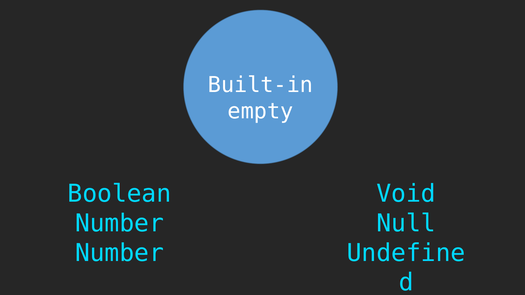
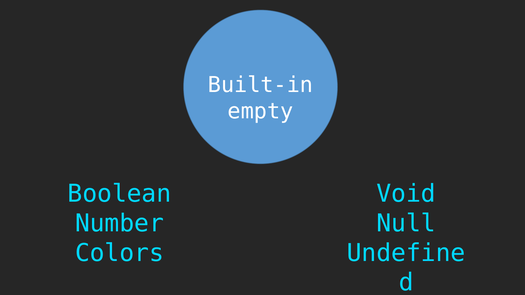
Number at (119, 253): Number -> Colors
